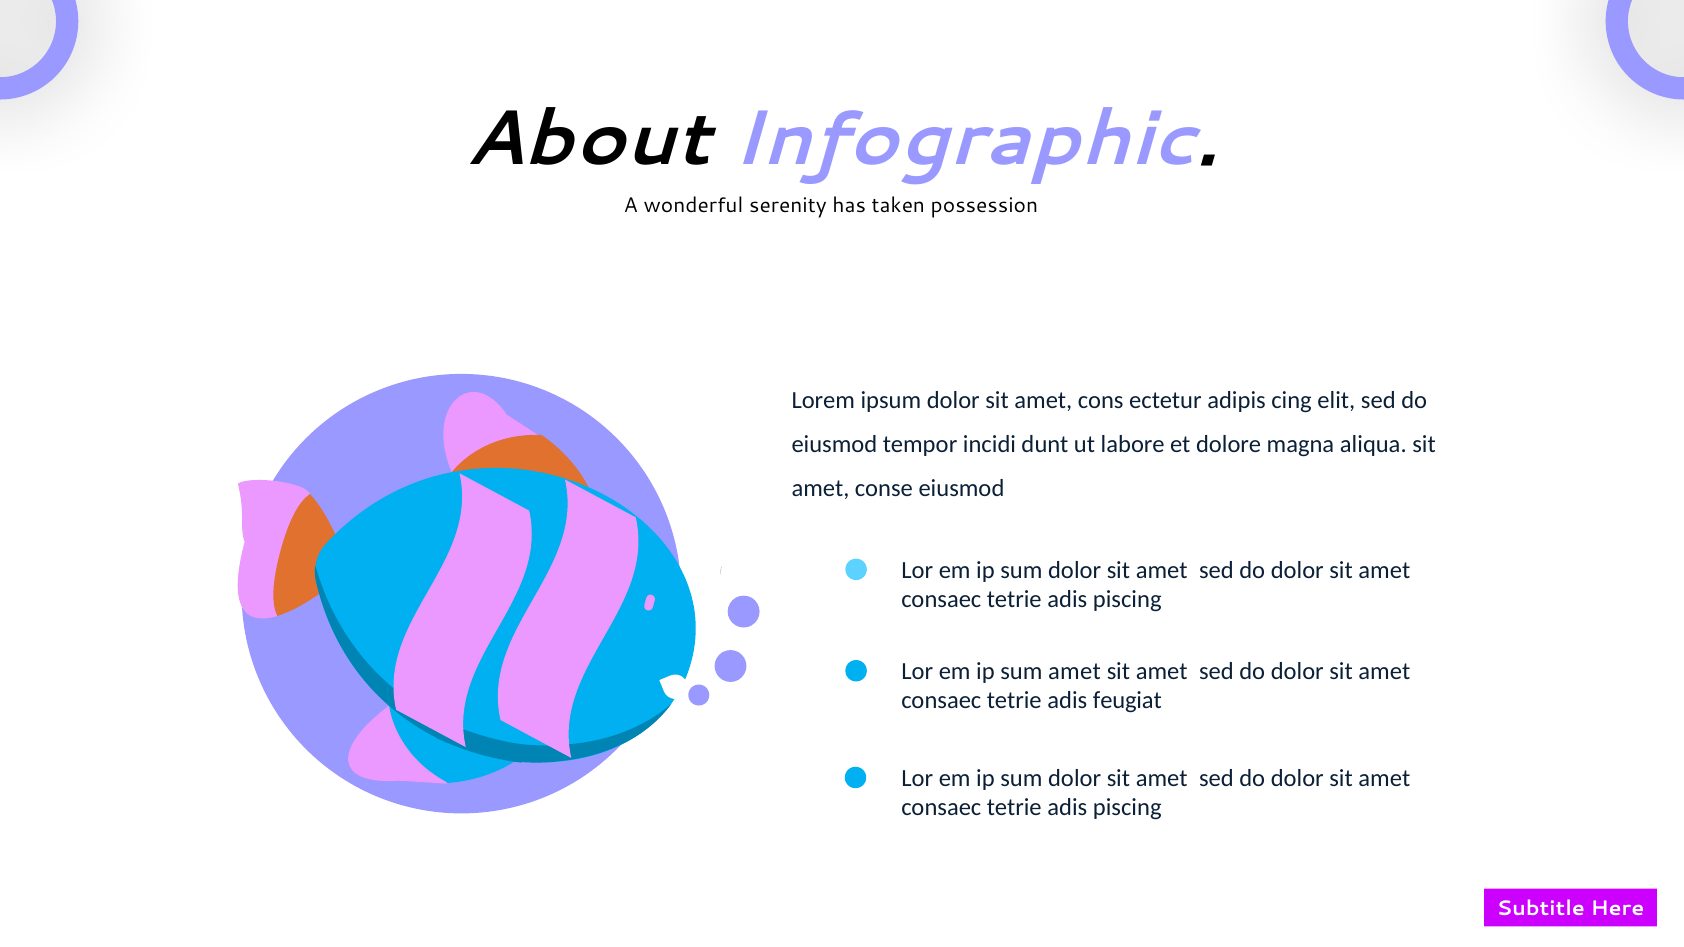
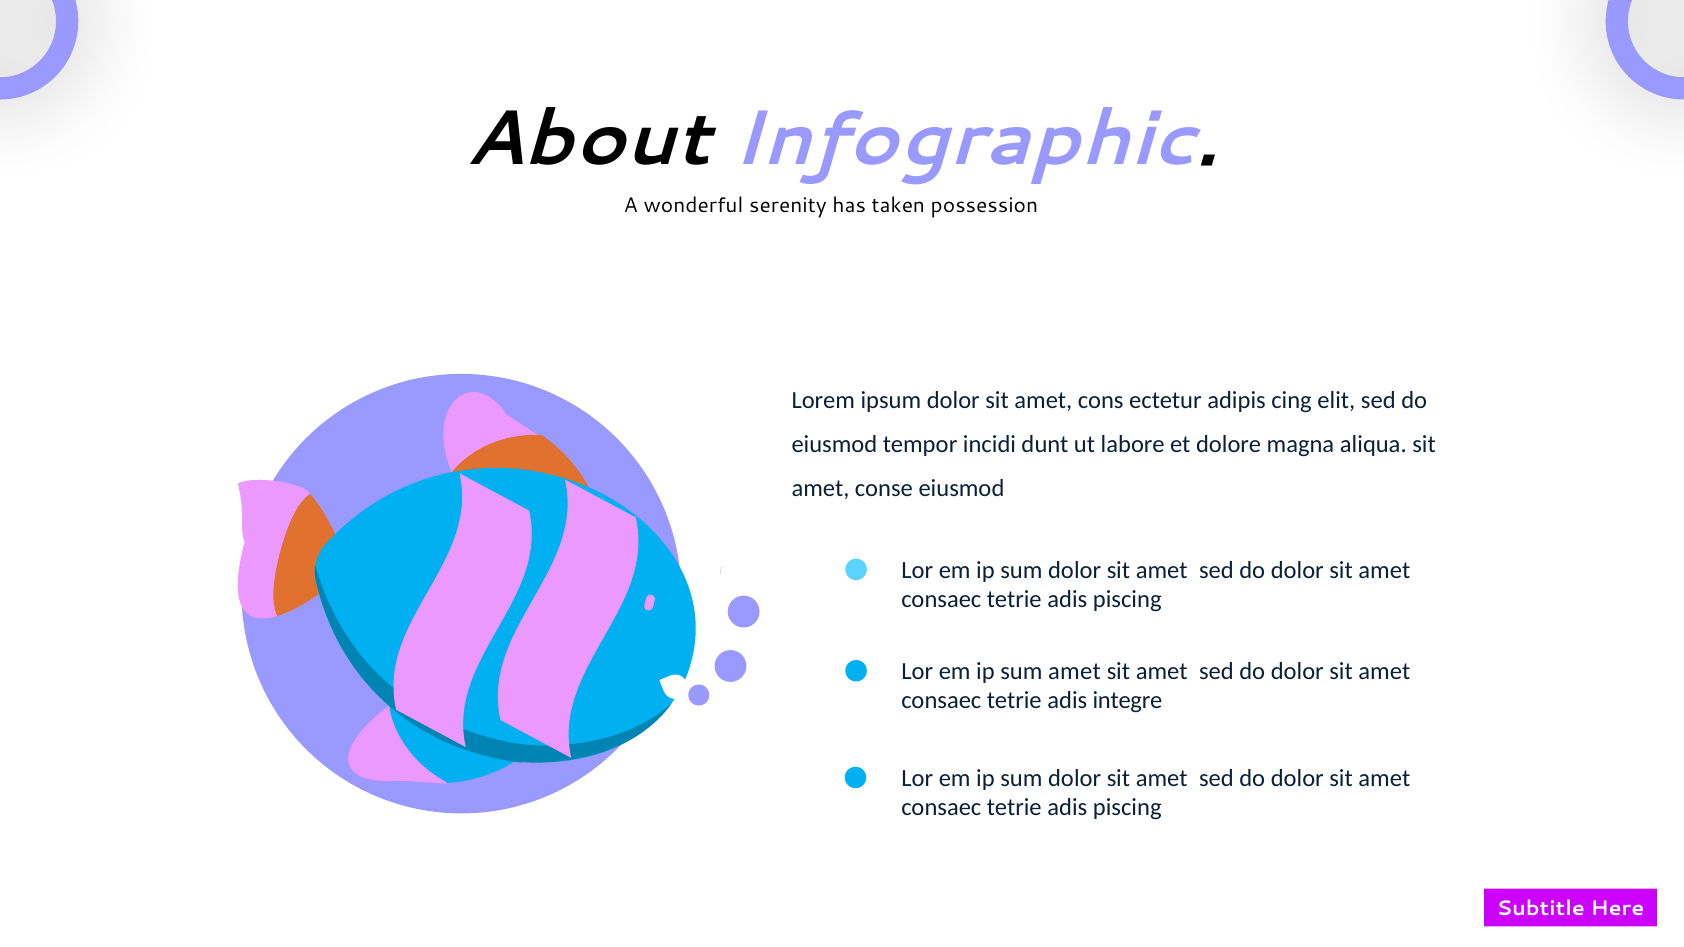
feugiat: feugiat -> integre
